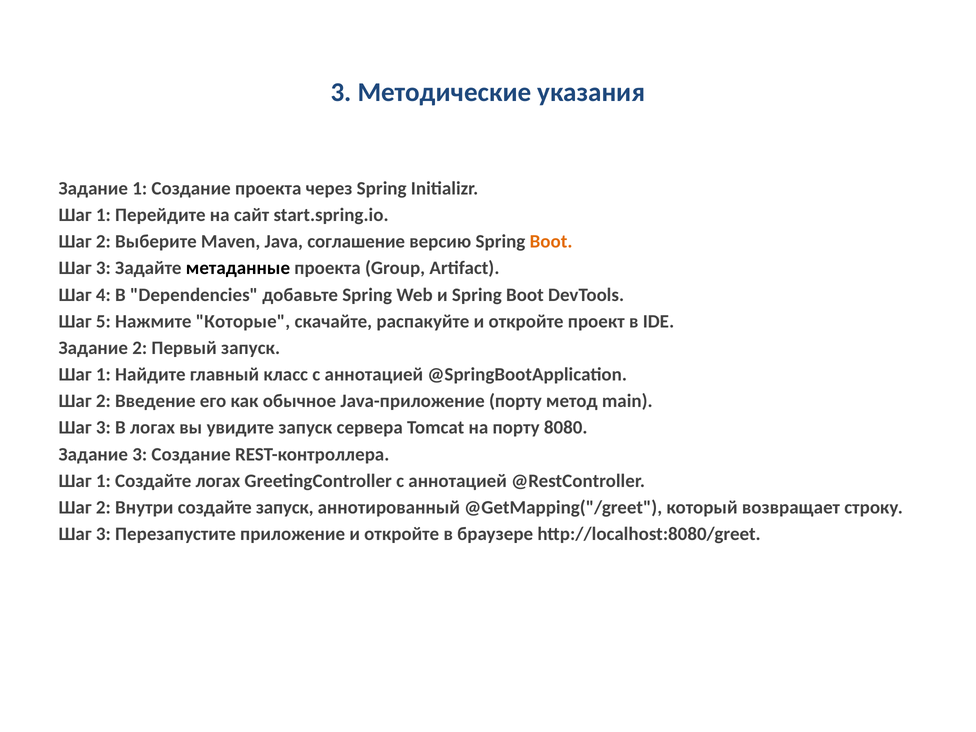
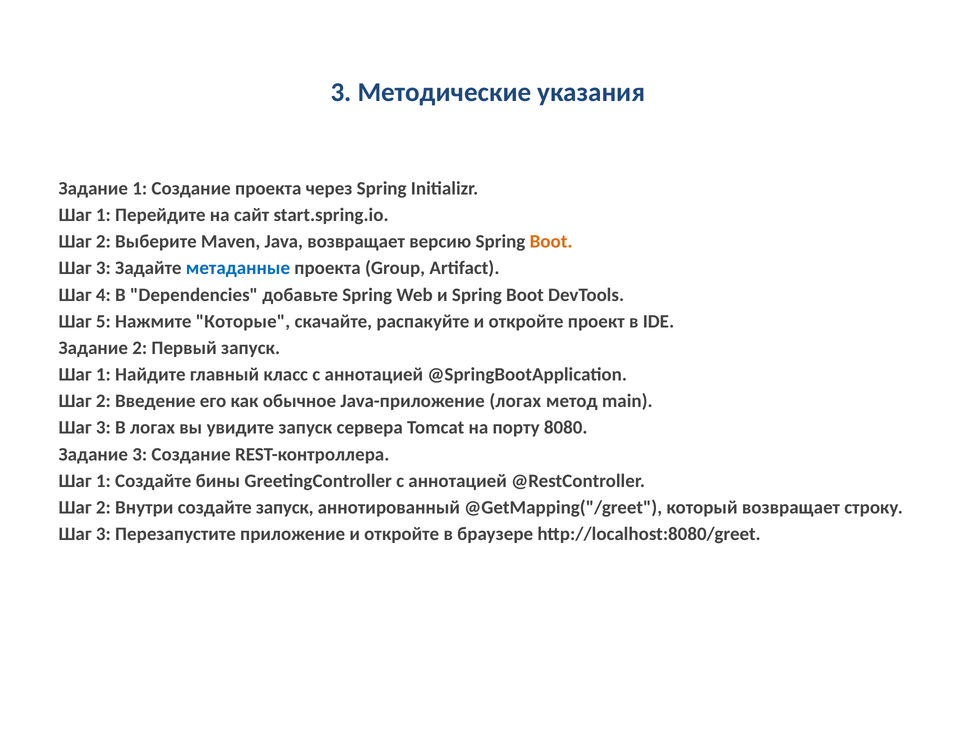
Java соглашение: соглашение -> возвращает
метаданные colour: black -> blue
Java-приложение порту: порту -> логах
Создайте логах: логах -> бины
